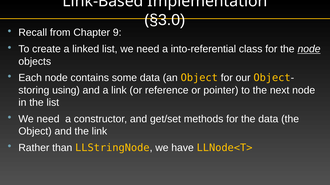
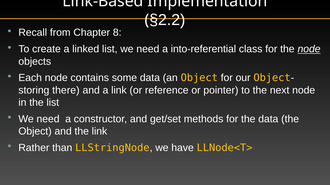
§3.0: §3.0 -> §2.2
9: 9 -> 8
using: using -> there
